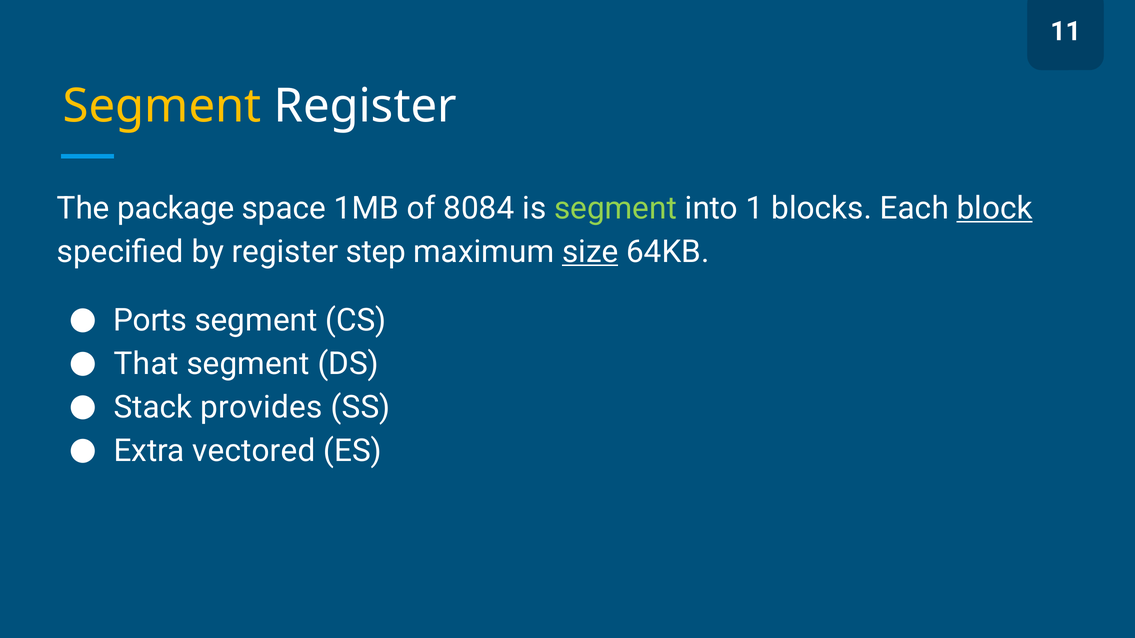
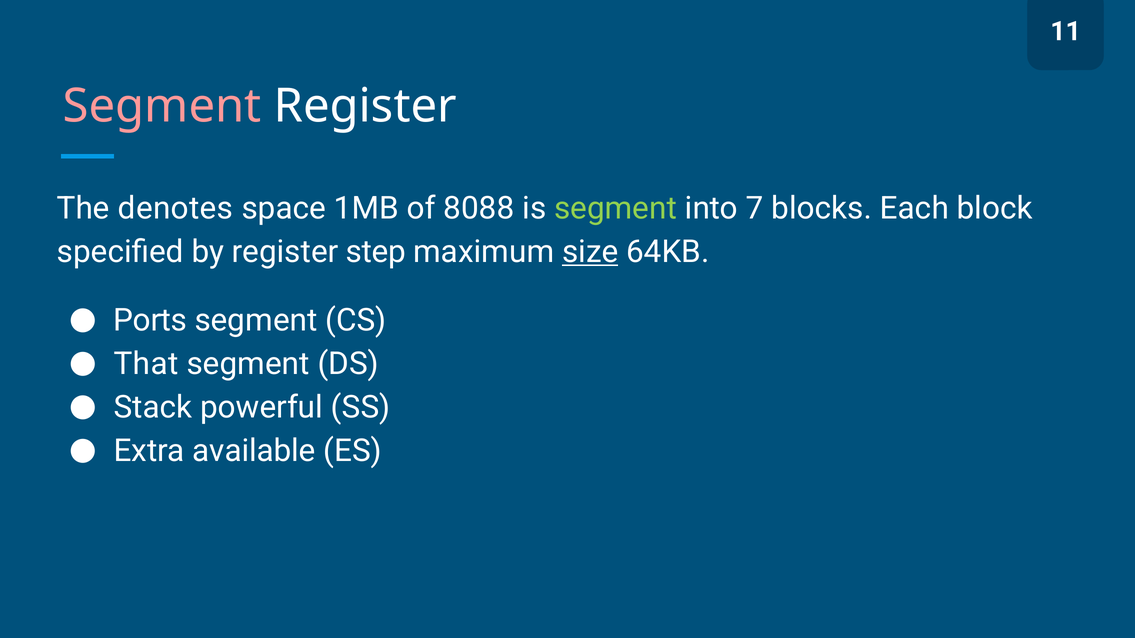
Segment at (162, 106) colour: yellow -> pink
package: package -> denotes
8084: 8084 -> 8088
1: 1 -> 7
block underline: present -> none
provides: provides -> powerful
vectored: vectored -> available
